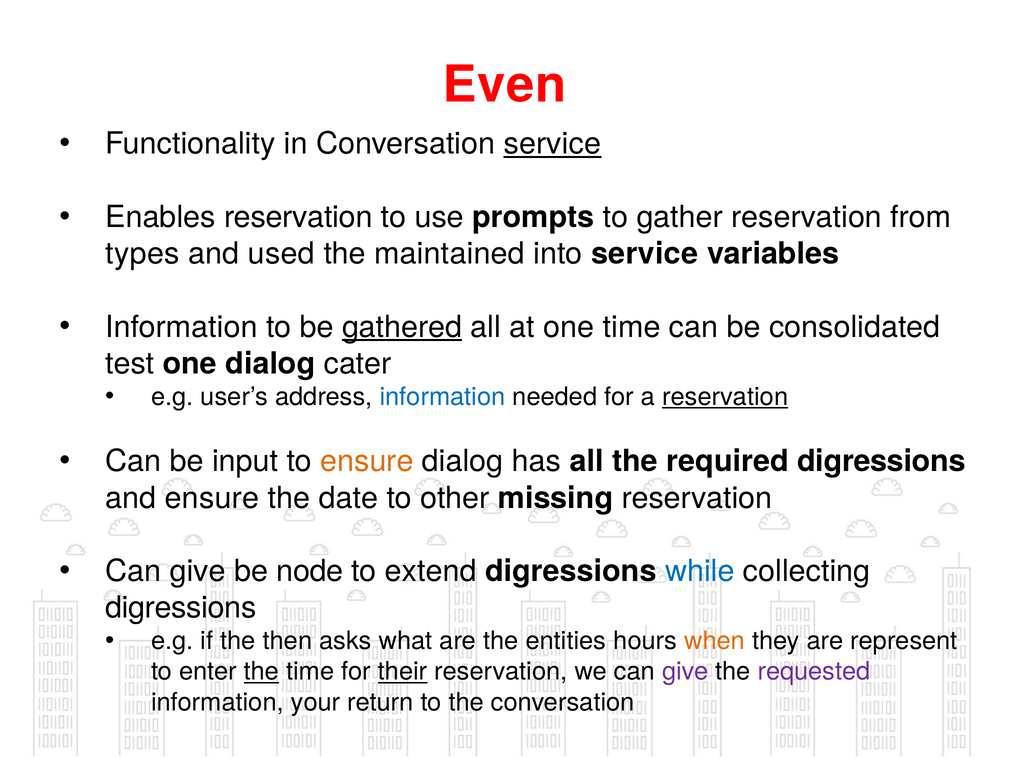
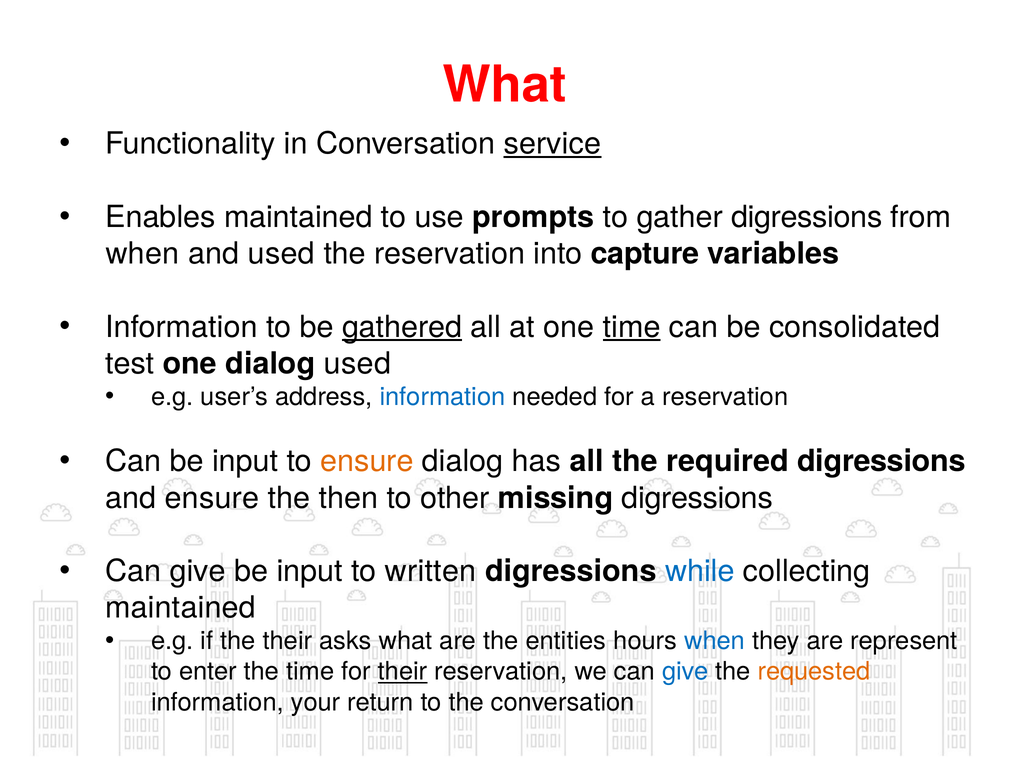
Even at (505, 85): Even -> What
Enables reservation: reservation -> maintained
gather reservation: reservation -> digressions
types at (143, 254): types -> when
the maintained: maintained -> reservation
into service: service -> capture
time at (632, 327) underline: none -> present
dialog cater: cater -> used
reservation at (725, 397) underline: present -> none
date: date -> then
missing reservation: reservation -> digressions
node at (310, 572): node -> input
extend: extend -> written
digressions at (181, 608): digressions -> maintained
the then: then -> their
when at (715, 641) colour: orange -> blue
the at (261, 672) underline: present -> none
give at (685, 672) colour: purple -> blue
requested colour: purple -> orange
